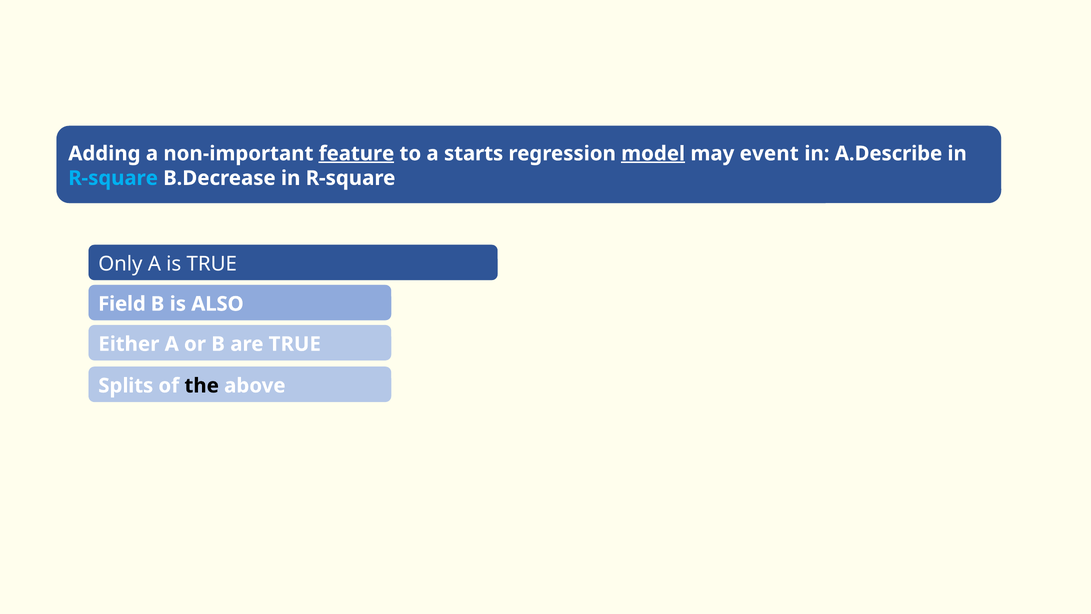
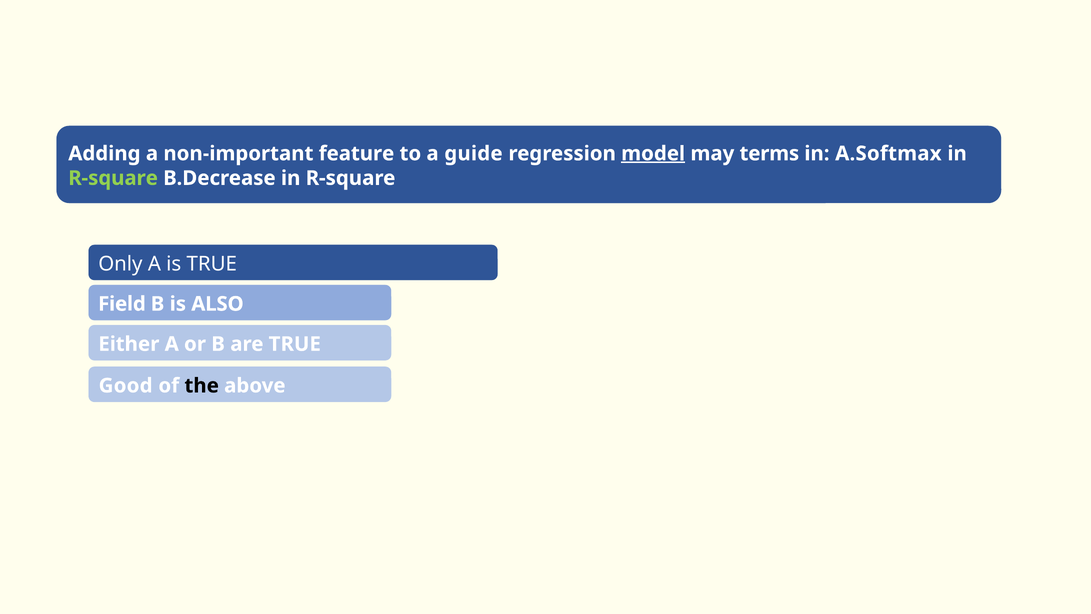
feature underline: present -> none
starts: starts -> guide
event: event -> terms
A.Describe: A.Describe -> A.Softmax
R-square at (113, 178) colour: light blue -> light green
Splits: Splits -> Good
